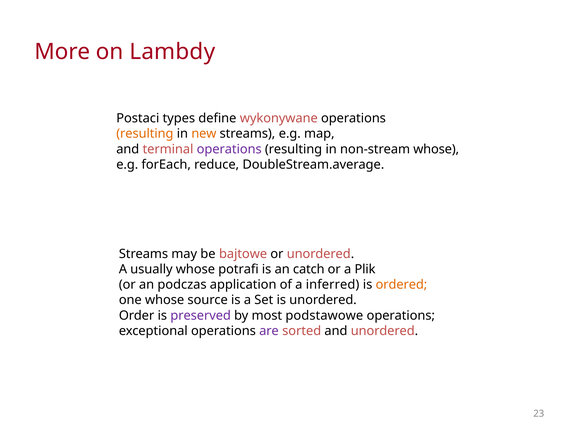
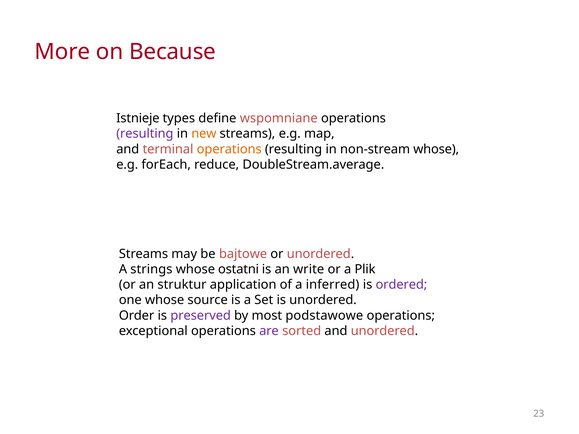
Lambdy: Lambdy -> Because
Postaci: Postaci -> Istnieje
wykonywane: wykonywane -> wspomniane
resulting at (145, 134) colour: orange -> purple
operations at (229, 149) colour: purple -> orange
usually: usually -> strings
potrafi: potrafi -> ostatni
catch: catch -> write
podczas: podczas -> struktur
ordered colour: orange -> purple
